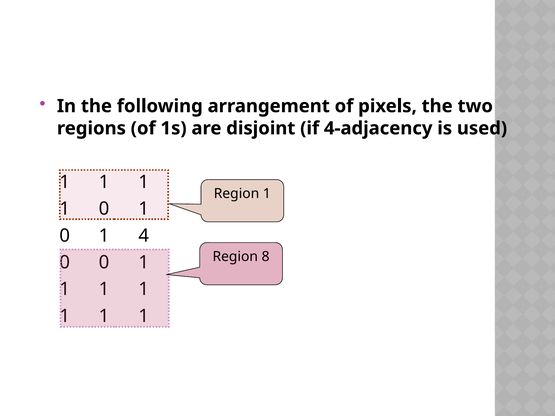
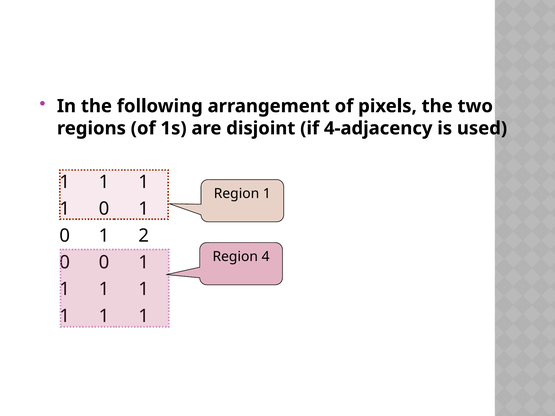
4: 4 -> 2
8: 8 -> 4
